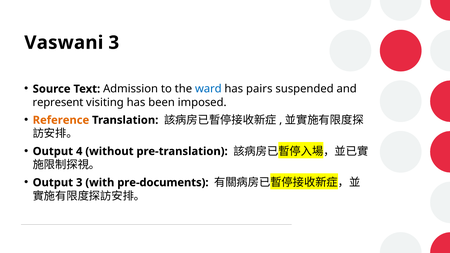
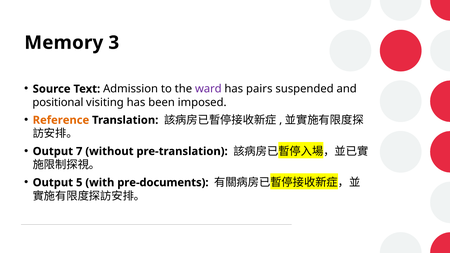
Vaswani: Vaswani -> Memory
ward colour: blue -> purple
represent: represent -> positional
4: 4 -> 7
Output 3: 3 -> 5
